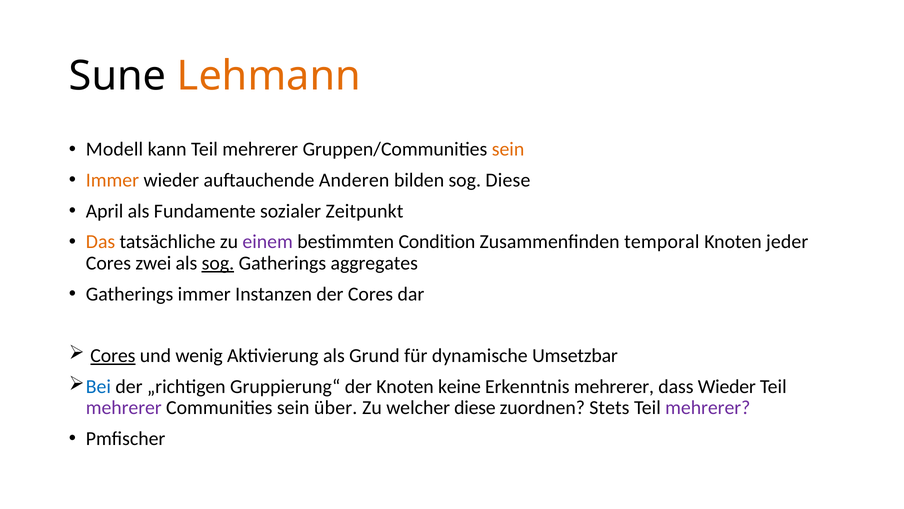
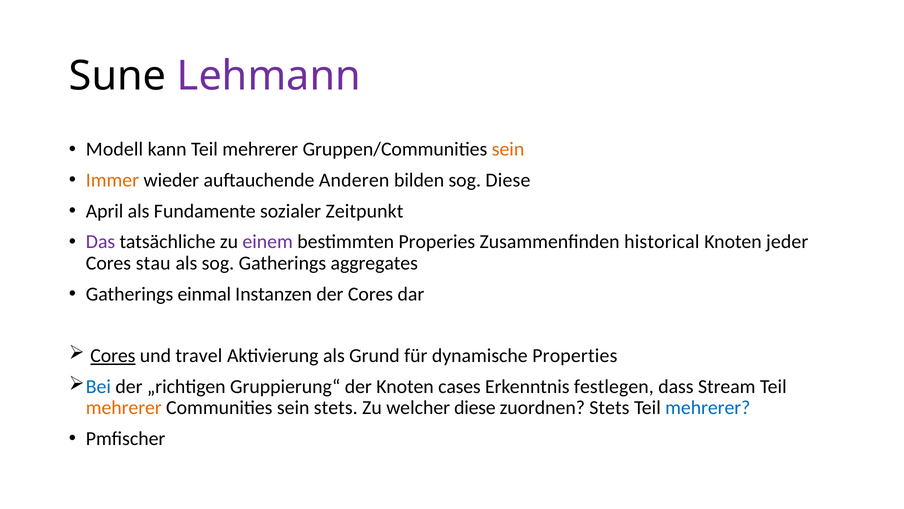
Lehmann colour: orange -> purple
Das colour: orange -> purple
Condition: Condition -> Properies
temporal: temporal -> historical
zwei: zwei -> stau
sog at (218, 263) underline: present -> none
Gatherings immer: immer -> einmal
wenig: wenig -> travel
Umsetzbar: Umsetzbar -> Properties
keine: keine -> cases
Erkenntnis mehrerer: mehrerer -> festlegen
dass Wieder: Wieder -> Stream
mehrerer at (124, 407) colour: purple -> orange
sein über: über -> stets
mehrerer at (708, 407) colour: purple -> blue
